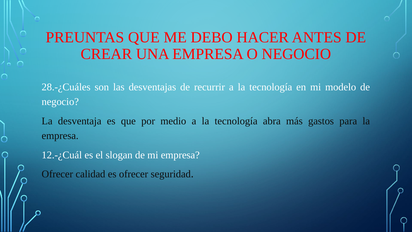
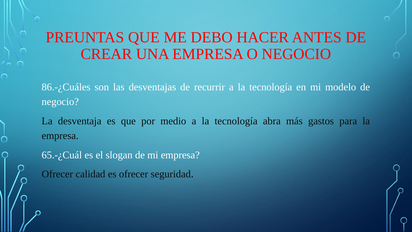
28.-¿Cuáles: 28.-¿Cuáles -> 86.-¿Cuáles
12.-¿Cuál: 12.-¿Cuál -> 65.-¿Cuál
